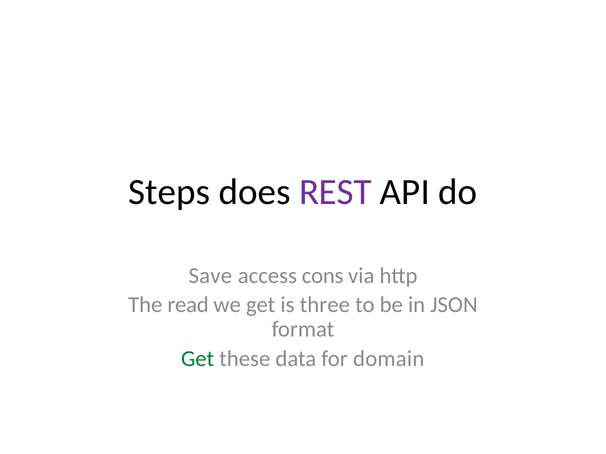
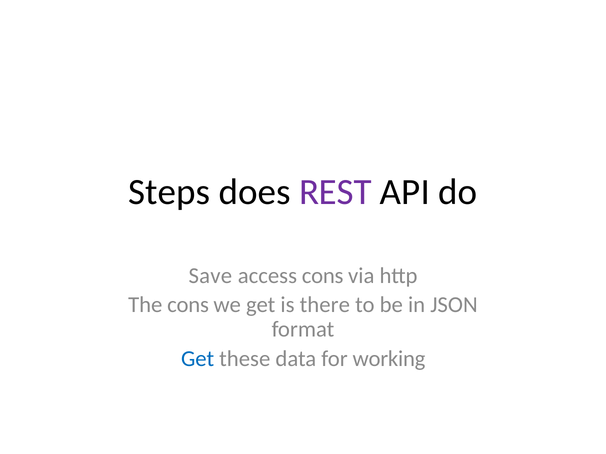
The read: read -> cons
three: three -> there
Get at (198, 359) colour: green -> blue
domain: domain -> working
